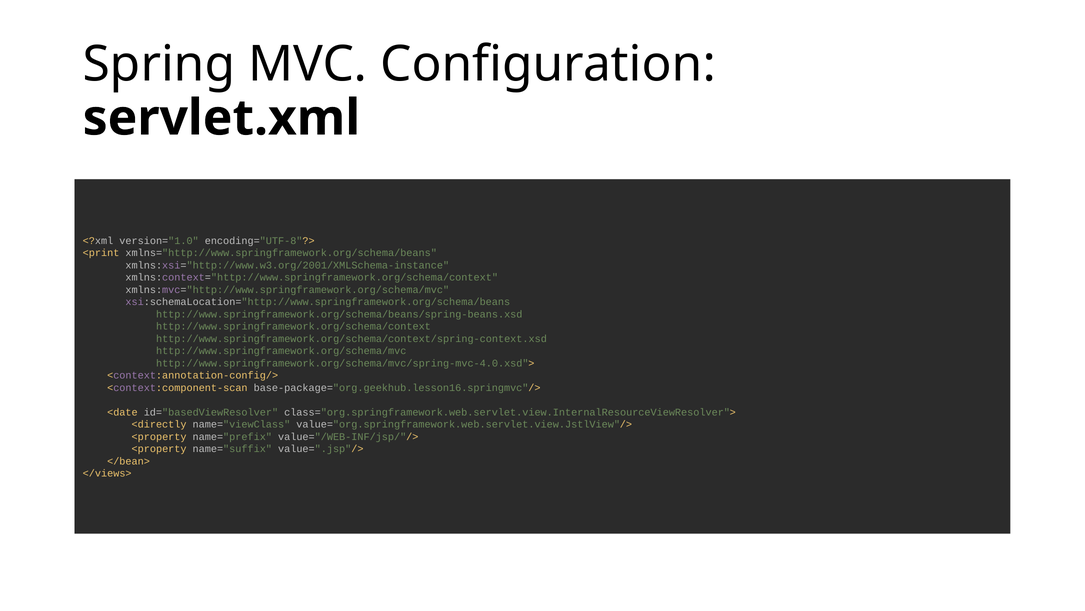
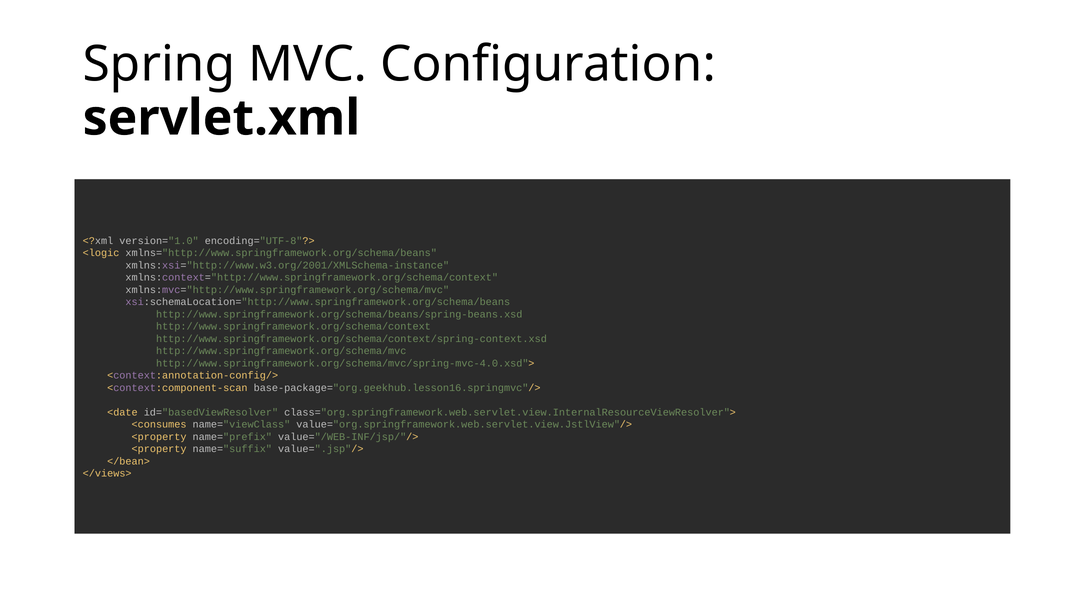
<print: <print -> <logic
<directly: <directly -> <consumes
